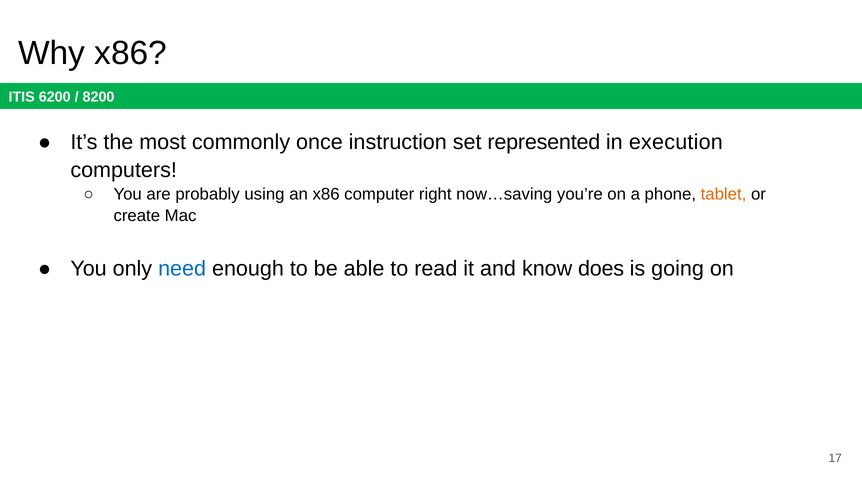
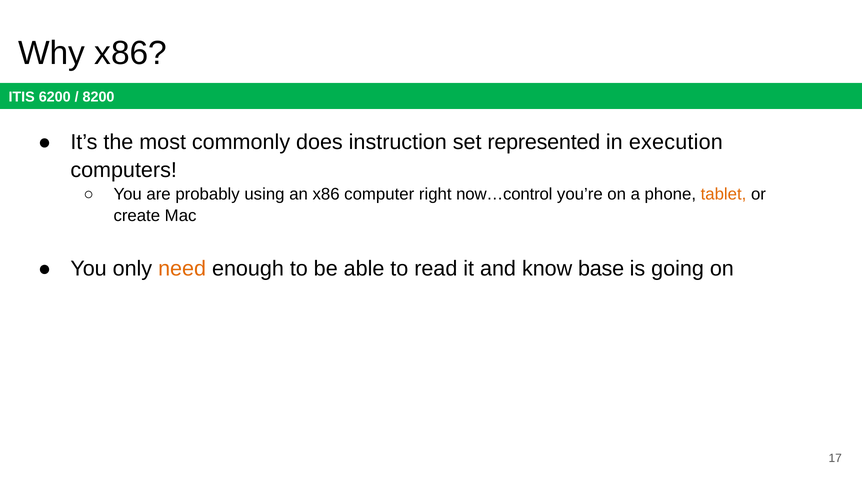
once: once -> does
now…saving: now…saving -> now…control
need colour: blue -> orange
does: does -> base
